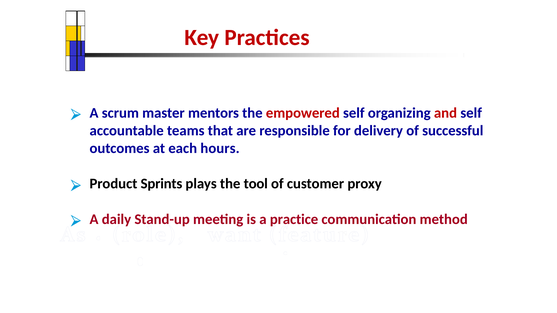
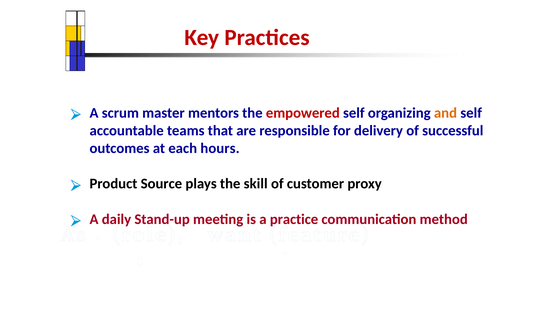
and colour: red -> orange
Sprints: Sprints -> Source
tool: tool -> skill
